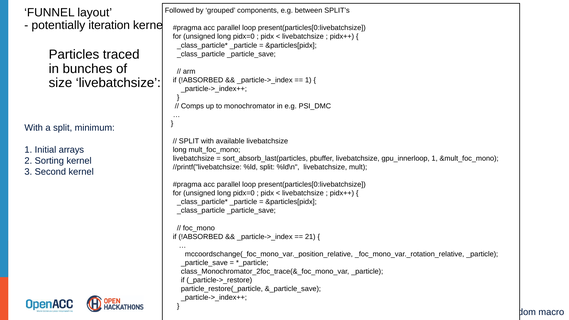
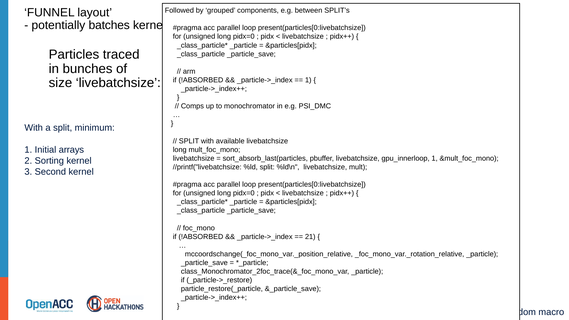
potentially iteration: iteration -> batches
